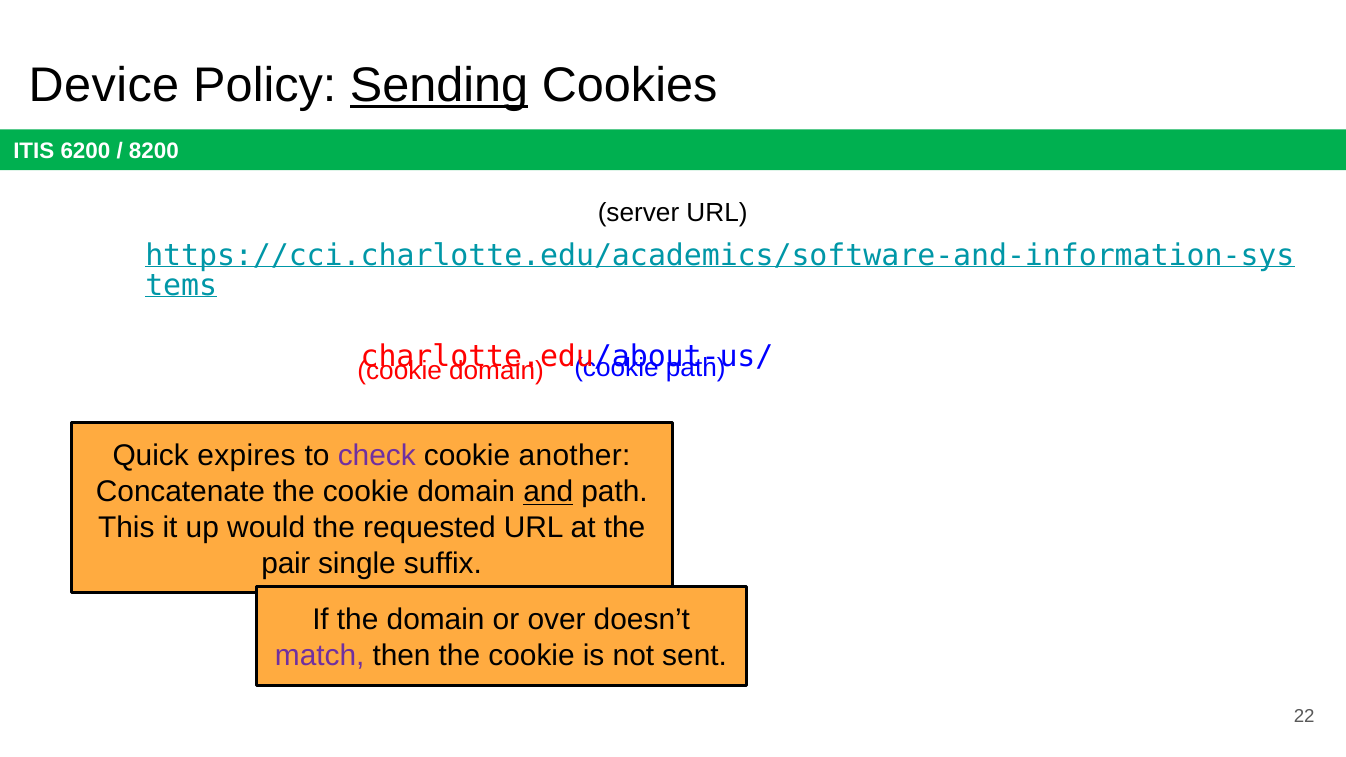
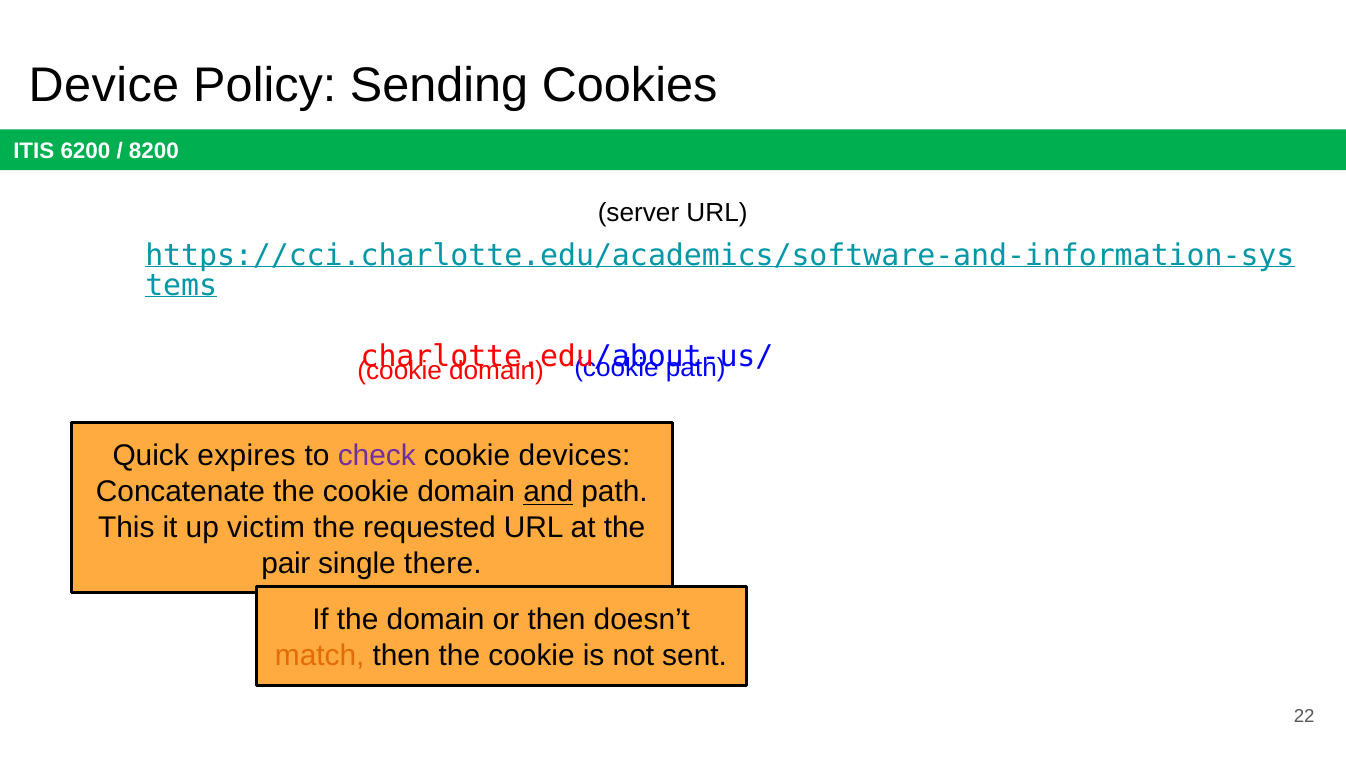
Sending underline: present -> none
another: another -> devices
would: would -> victim
suffix: suffix -> there
or over: over -> then
match colour: purple -> orange
